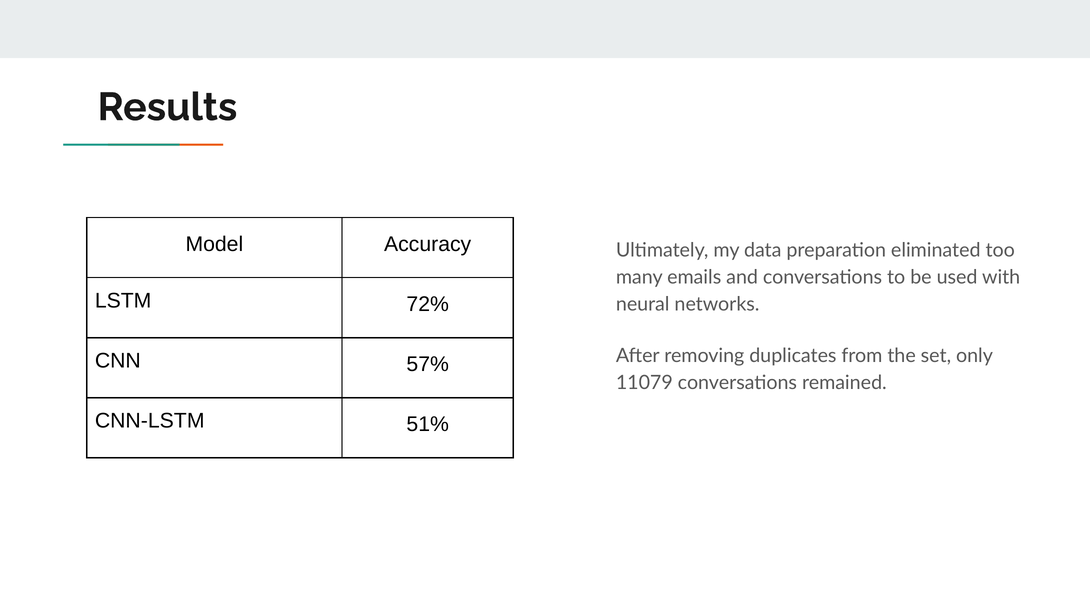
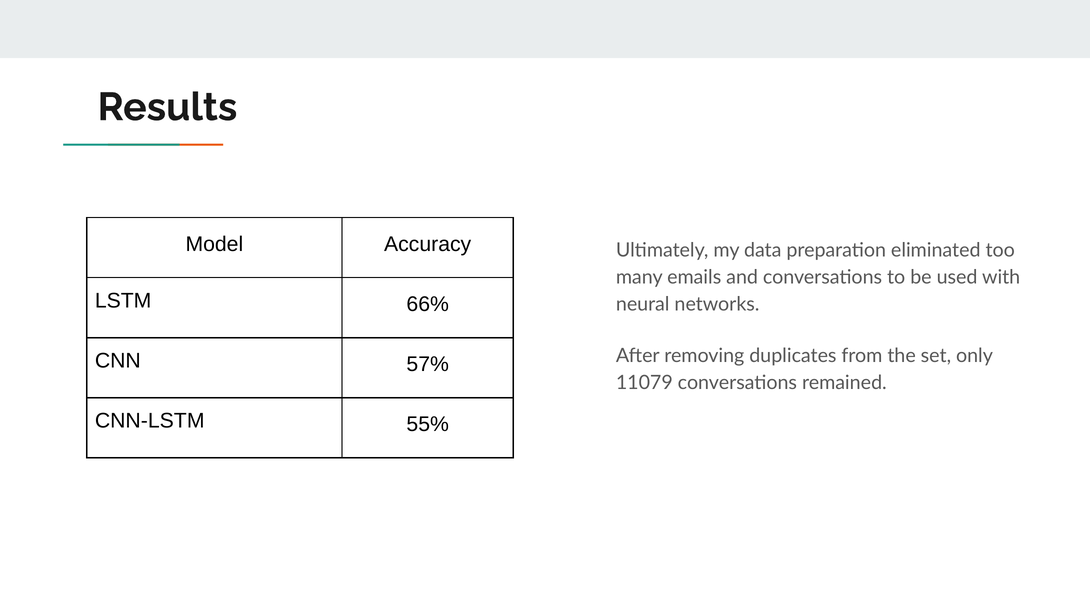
72%: 72% -> 66%
51%: 51% -> 55%
